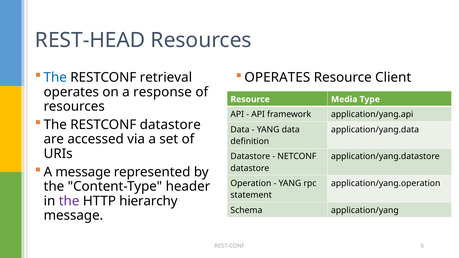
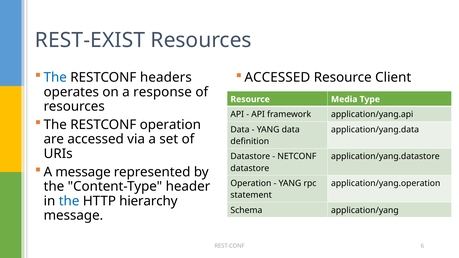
REST-HEAD: REST-HEAD -> REST-EXIST
retrieval: retrieval -> headers
OPERATES at (277, 78): OPERATES -> ACCESSED
RESTCONF datastore: datastore -> operation
the at (69, 201) colour: purple -> blue
